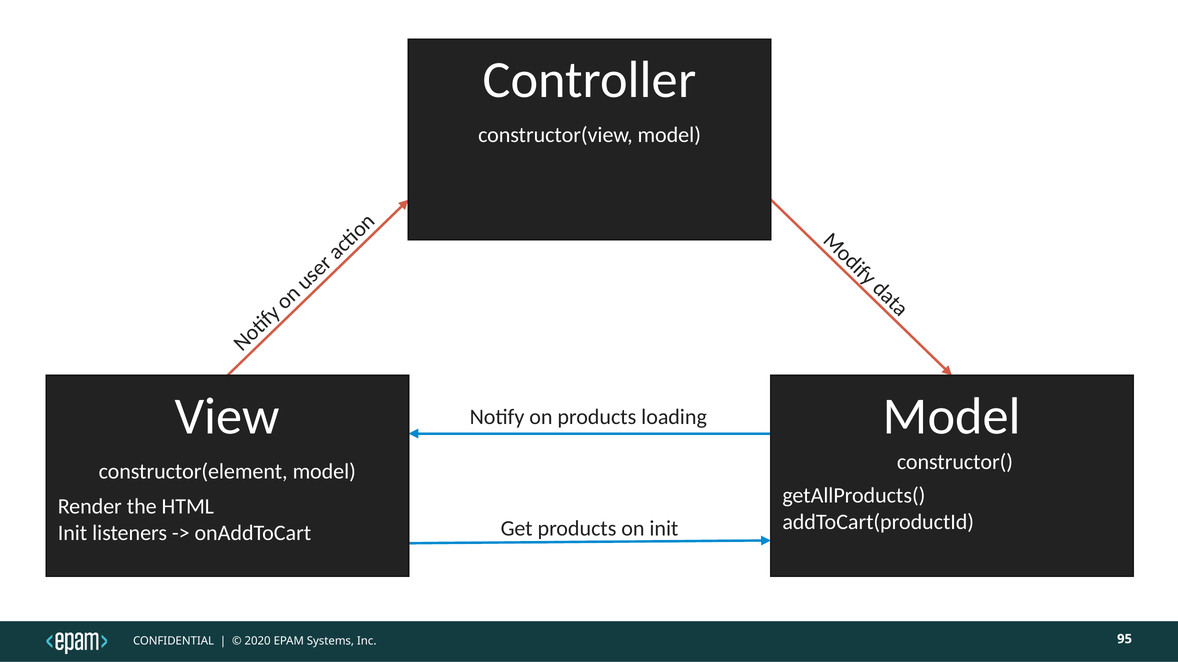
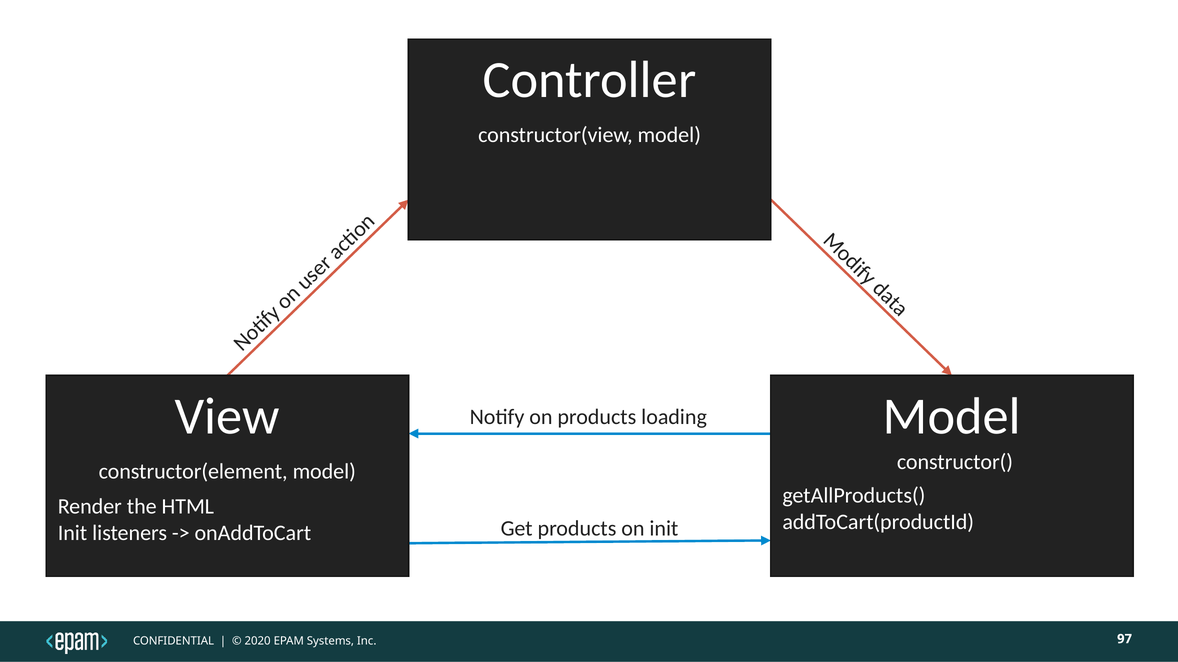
95: 95 -> 97
